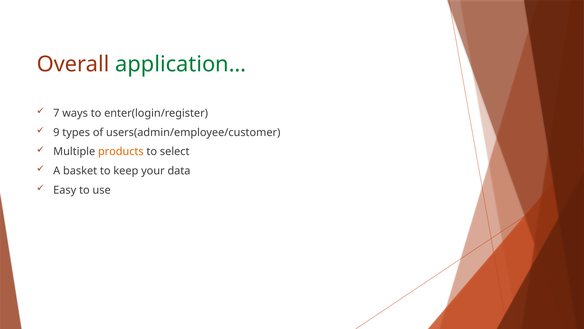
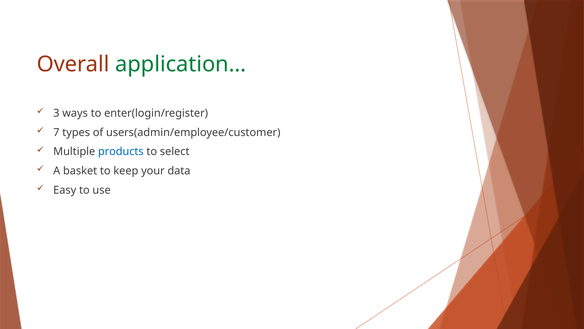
7: 7 -> 3
9: 9 -> 7
products colour: orange -> blue
